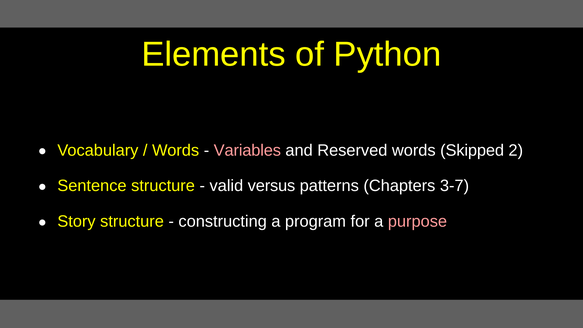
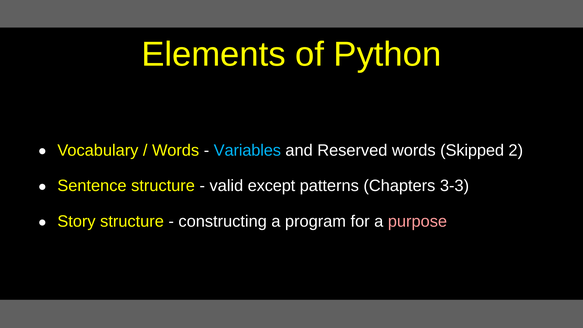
Variables colour: pink -> light blue
versus: versus -> except
3-7: 3-7 -> 3-3
